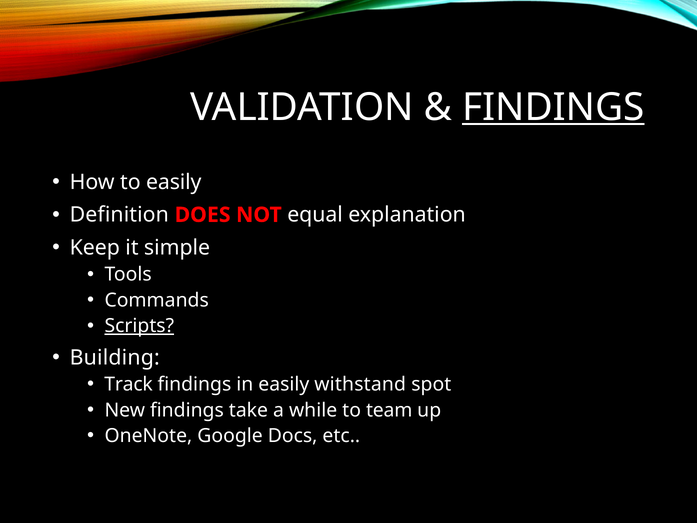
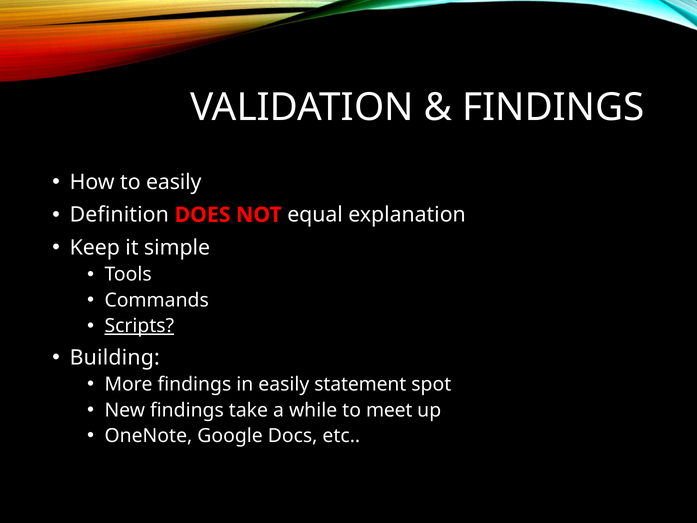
FINDINGS at (553, 107) underline: present -> none
Track: Track -> More
withstand: withstand -> statement
team: team -> meet
